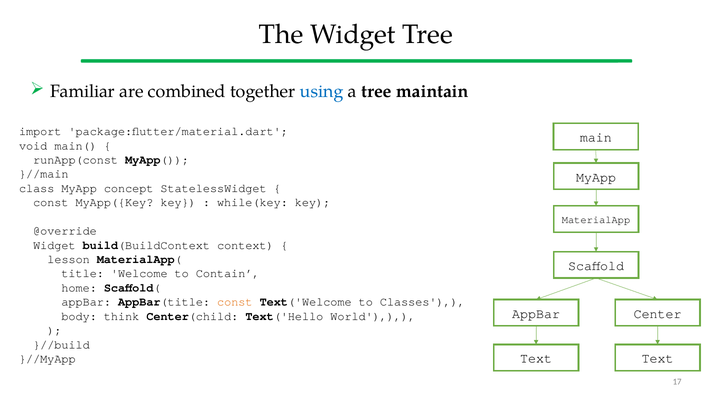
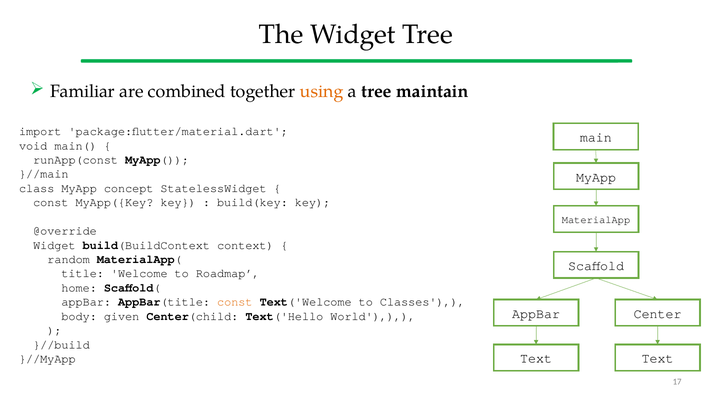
using colour: blue -> orange
while(key: while(key -> build(key
lesson: lesson -> random
Contain: Contain -> Roadmap
think: think -> given
